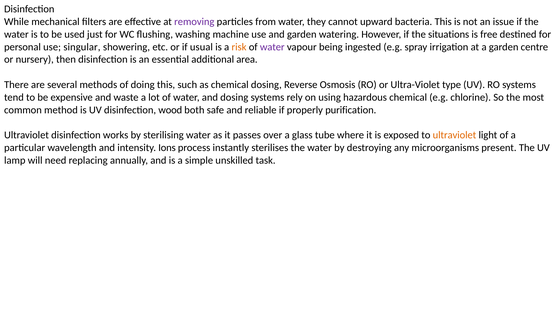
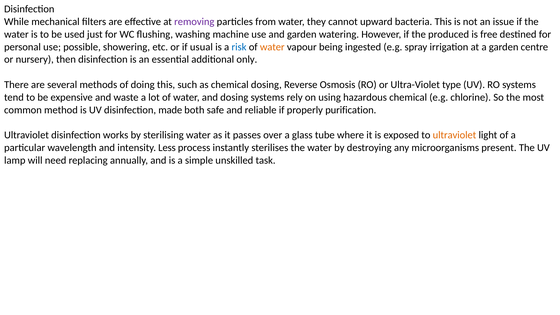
situations: situations -> produced
singular: singular -> possible
risk colour: orange -> blue
water at (272, 47) colour: purple -> orange
area: area -> only
wood: wood -> made
Ions: Ions -> Less
